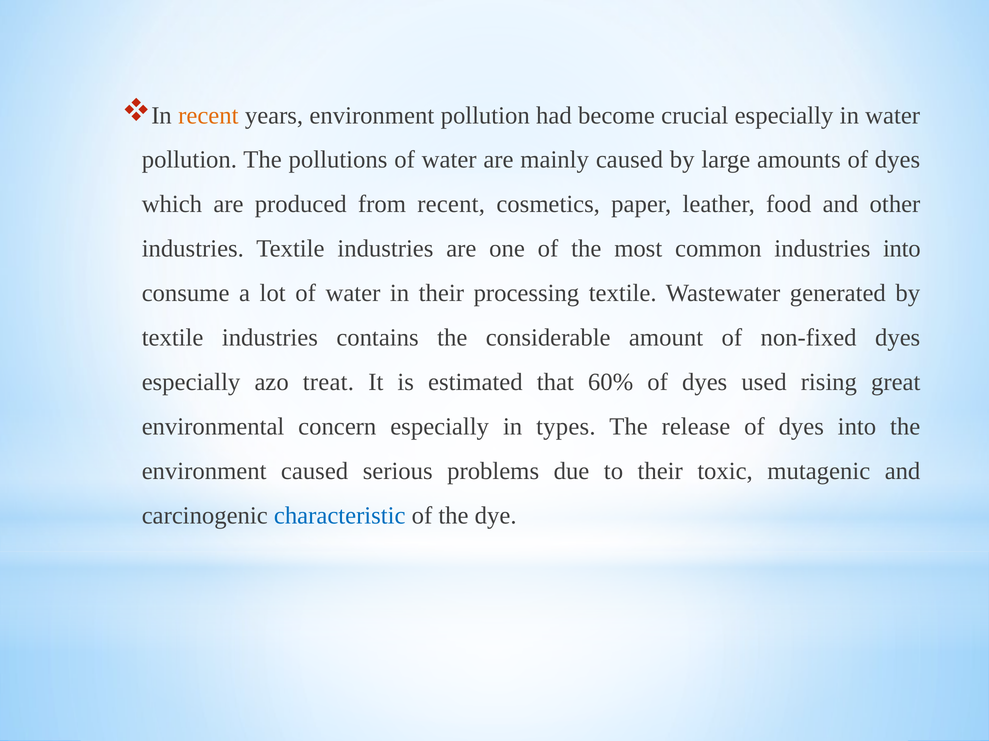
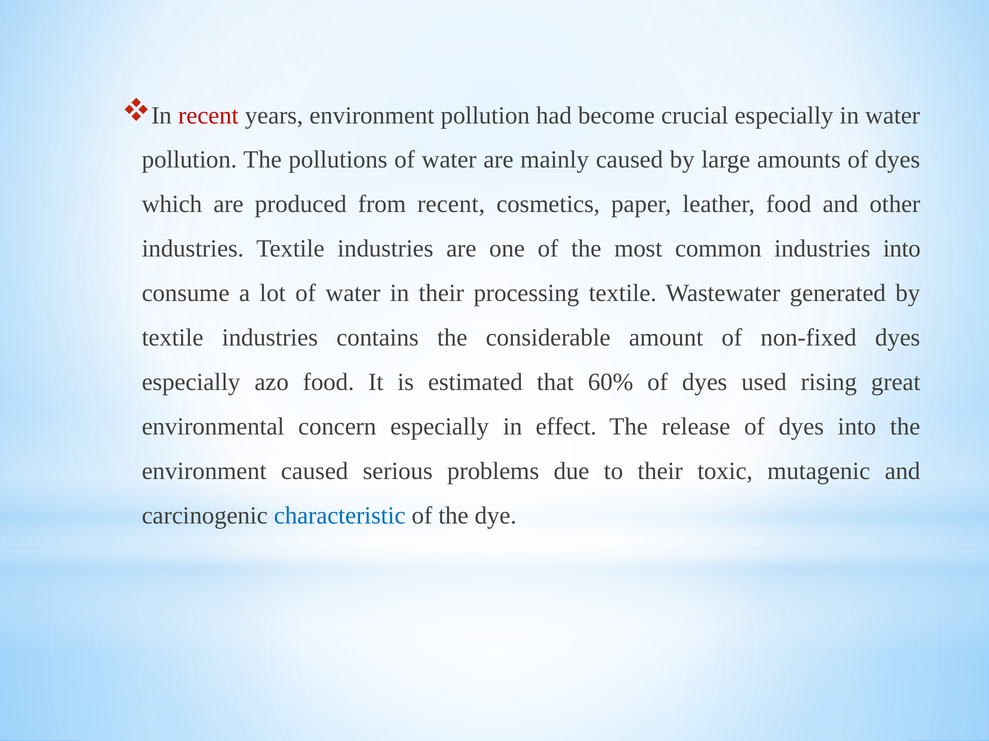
recent at (208, 115) colour: orange -> red
azo treat: treat -> food
types: types -> effect
